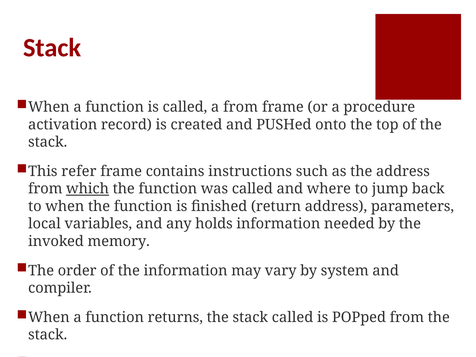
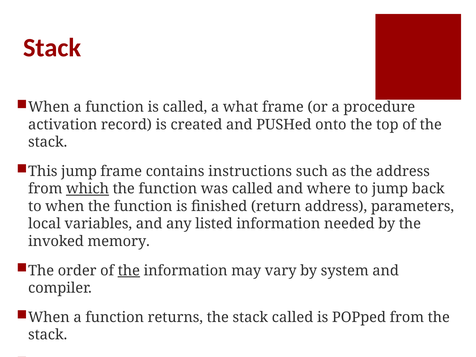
a from: from -> what
This refer: refer -> jump
holds: holds -> listed
the at (129, 271) underline: none -> present
